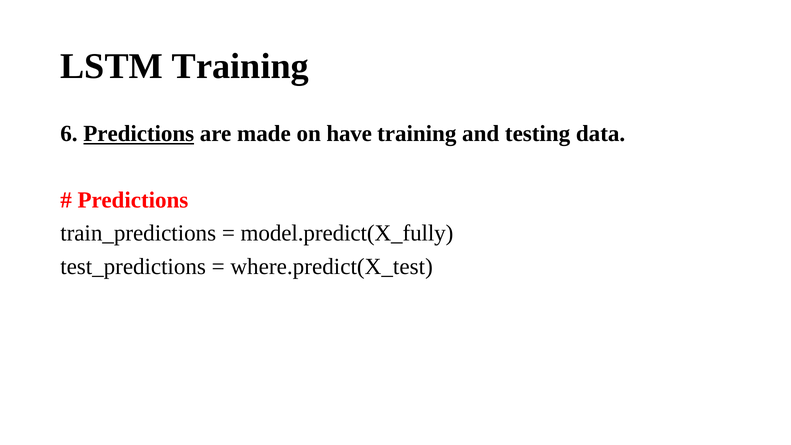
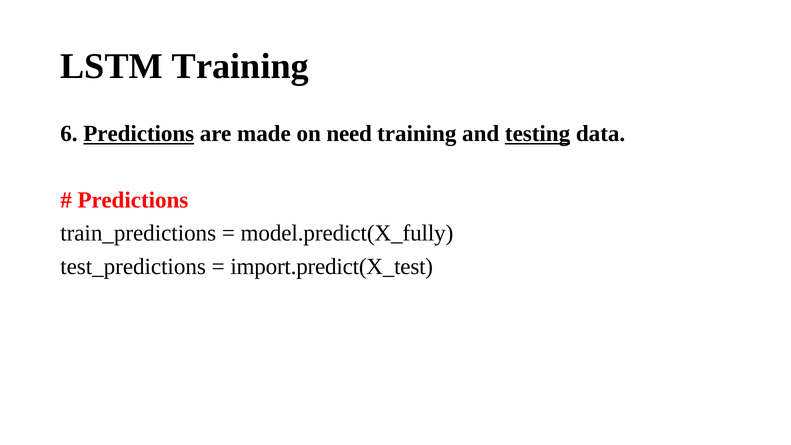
have: have -> need
testing underline: none -> present
where.predict(X_test: where.predict(X_test -> import.predict(X_test
